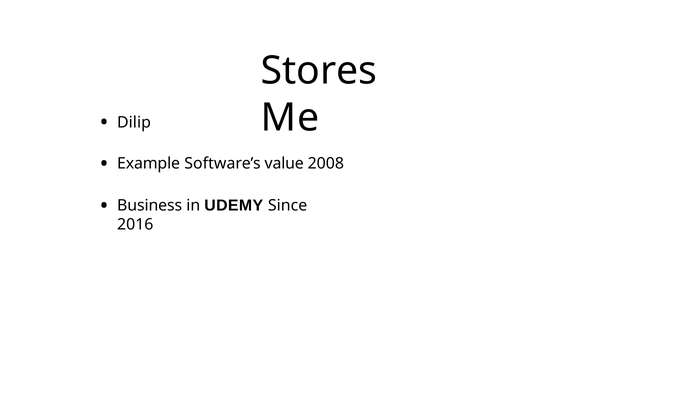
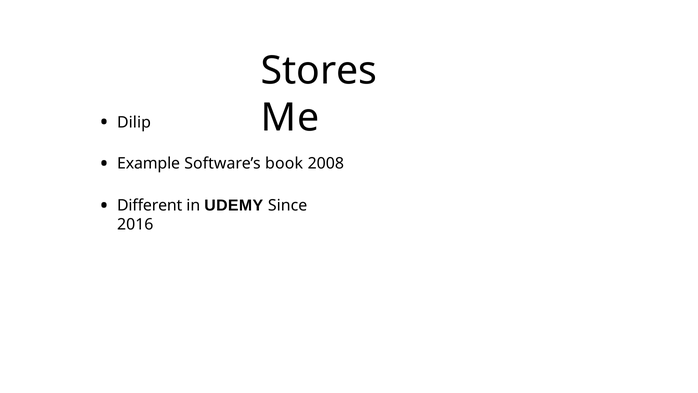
value: value -> book
Business: Business -> Different
